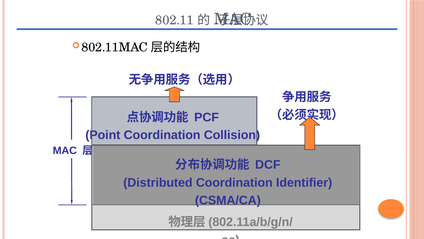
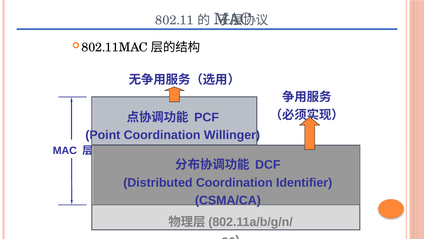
Collision: Collision -> Willinger
